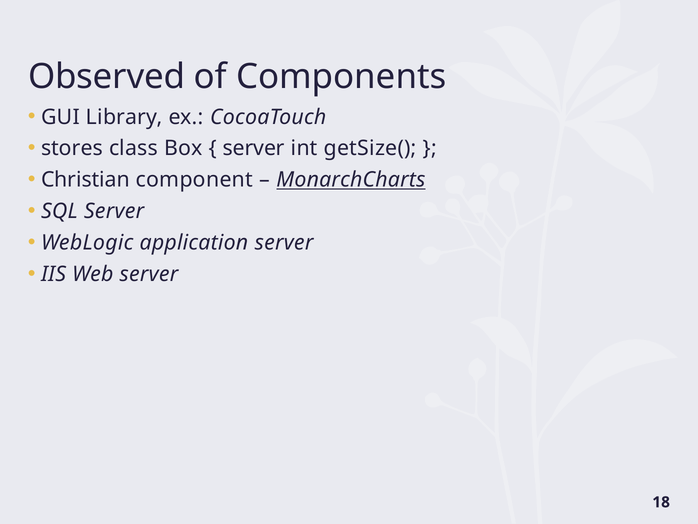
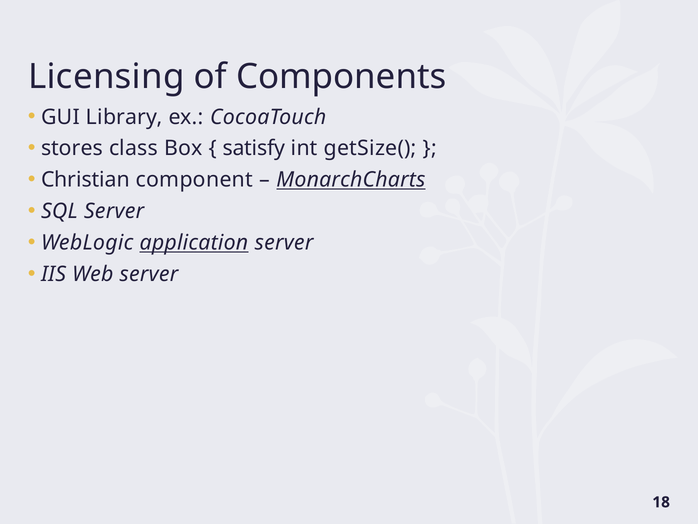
Observed: Observed -> Licensing
server at (254, 148): server -> satisfy
application underline: none -> present
